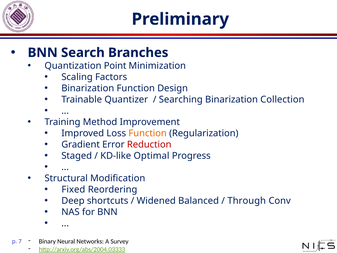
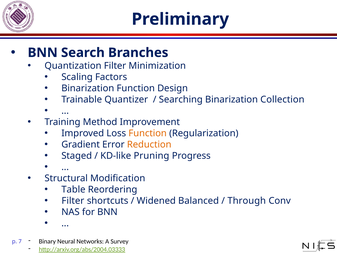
Quantization Point: Point -> Filter
Reduction colour: red -> orange
Optimal: Optimal -> Pruning
Fixed: Fixed -> Table
Deep at (73, 201): Deep -> Filter
